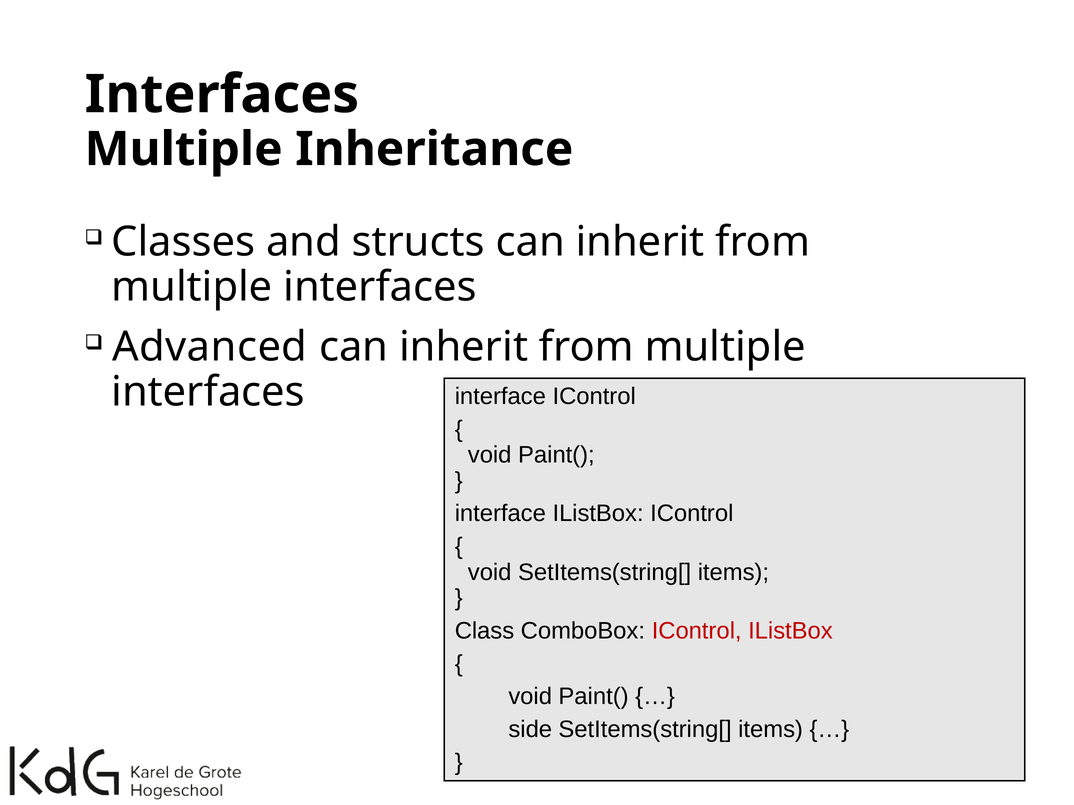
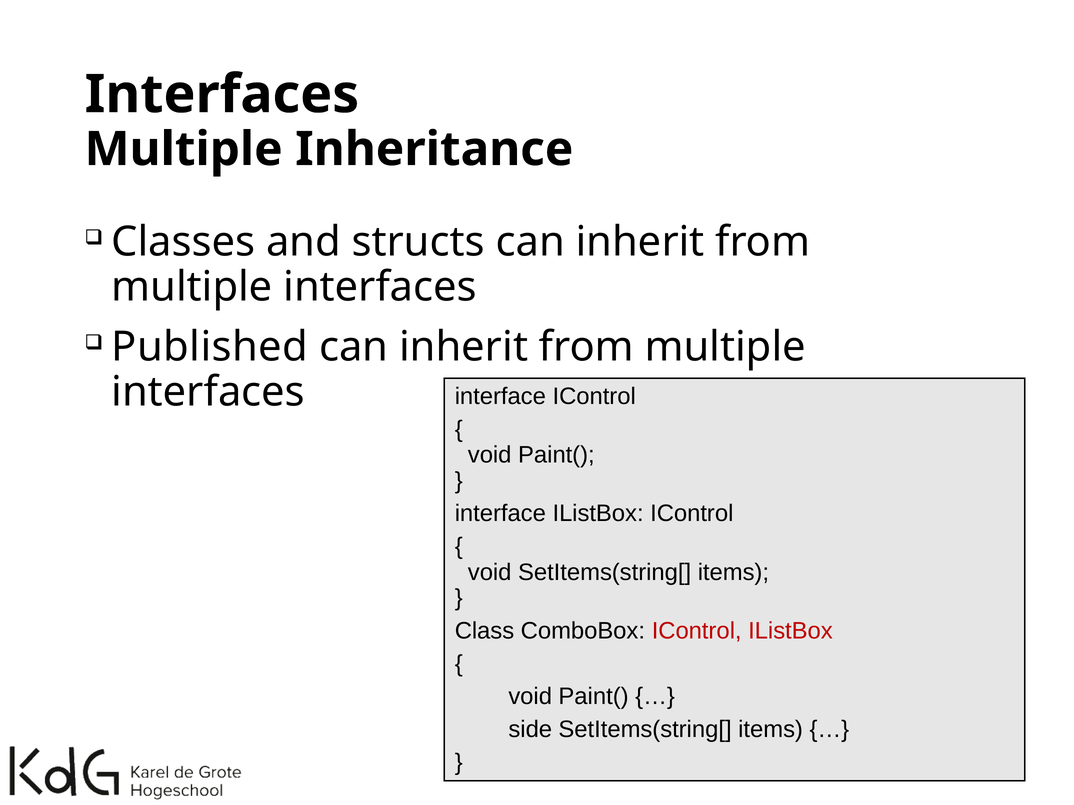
Advanced: Advanced -> Published
